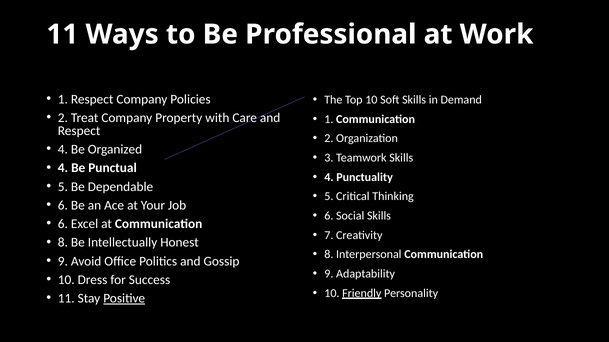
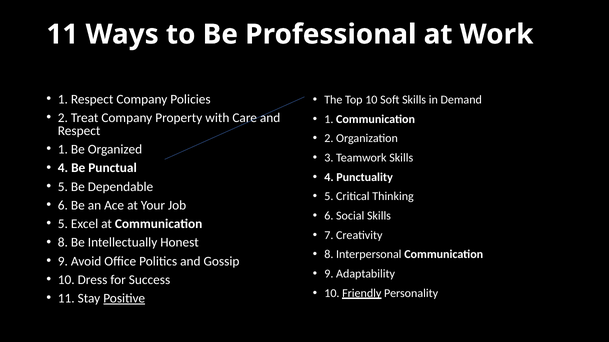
4 at (63, 150): 4 -> 1
6 at (63, 224): 6 -> 5
